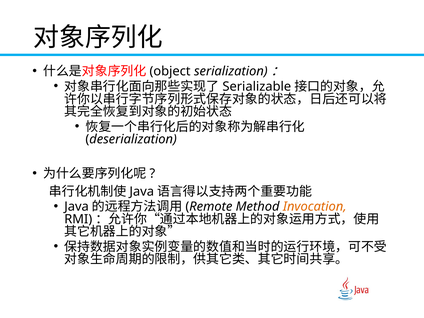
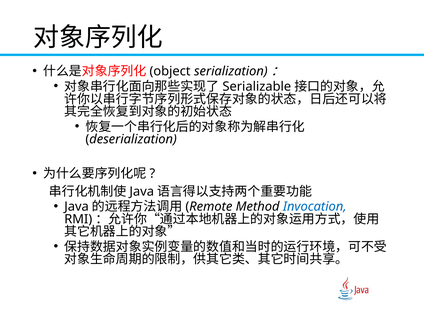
Invocation colour: orange -> blue
